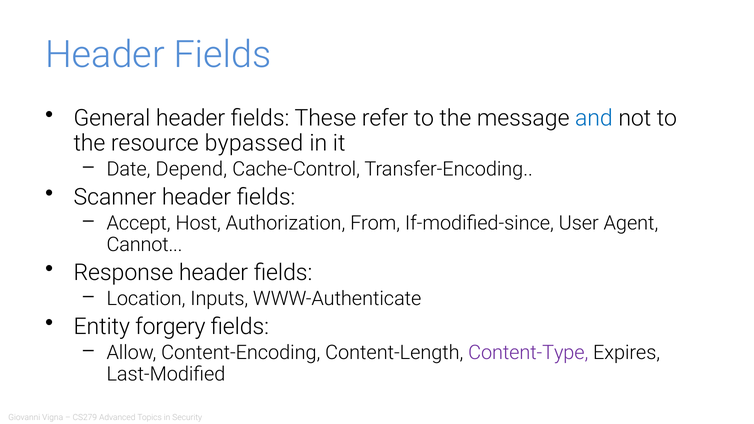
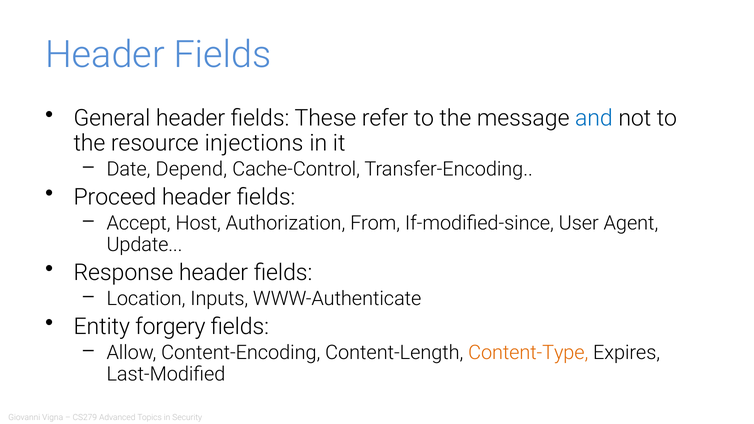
bypassed: bypassed -> injections
Scanner: Scanner -> Proceed
Cannot: Cannot -> Update
Content-Type colour: purple -> orange
